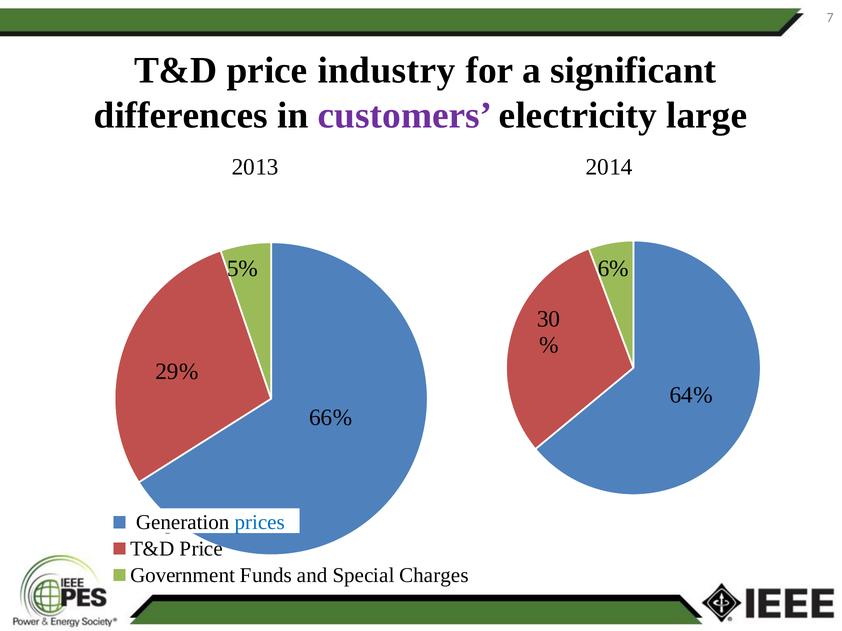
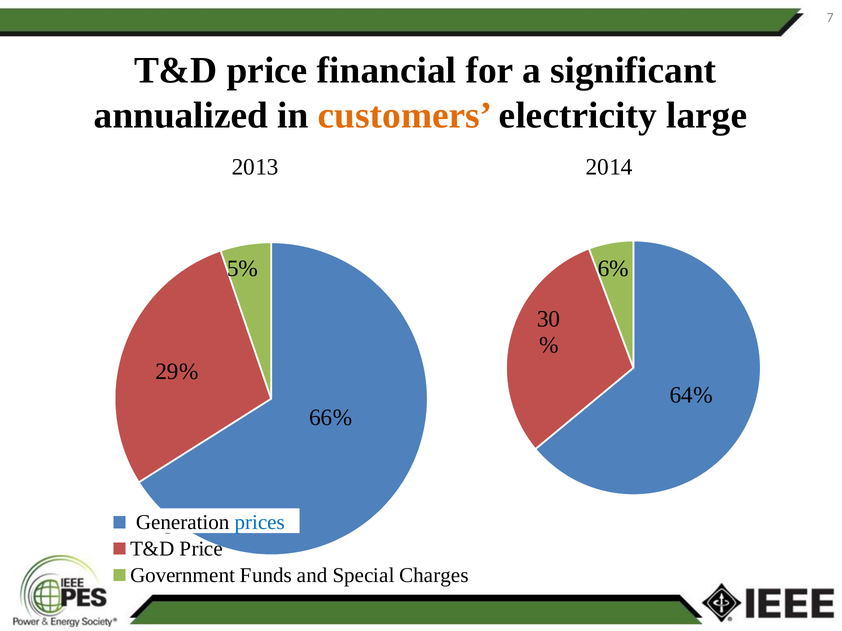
industry: industry -> financial
differences: differences -> annualized
customers colour: purple -> orange
